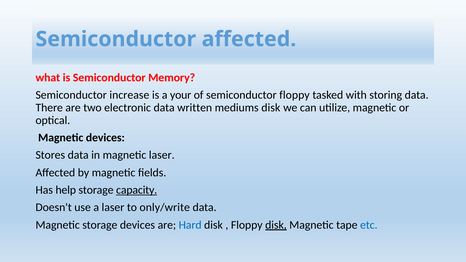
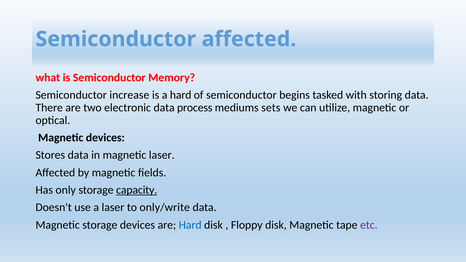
a your: your -> hard
semiconductor floppy: floppy -> begins
written: written -> process
mediums disk: disk -> sets
help: help -> only
disk at (276, 225) underline: present -> none
etc colour: blue -> purple
